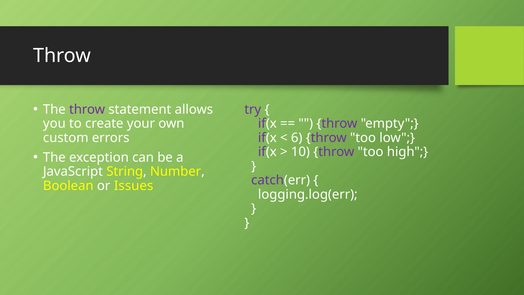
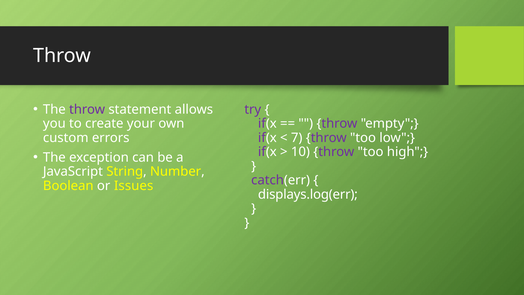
6: 6 -> 7
logging.log(err: logging.log(err -> displays.log(err
